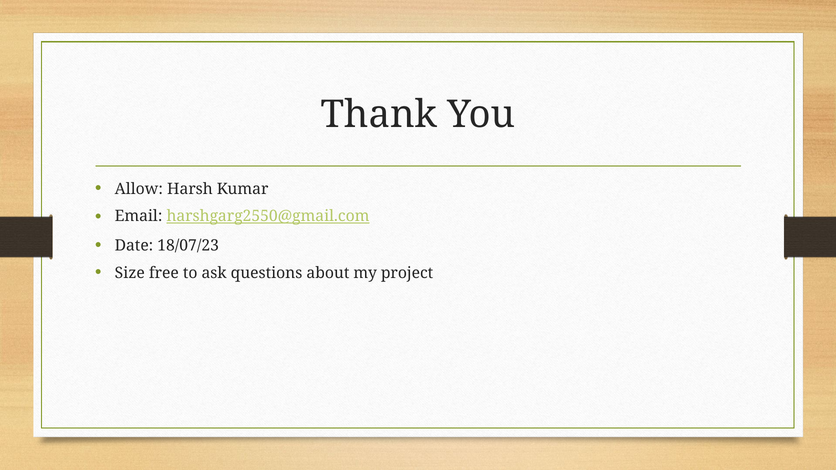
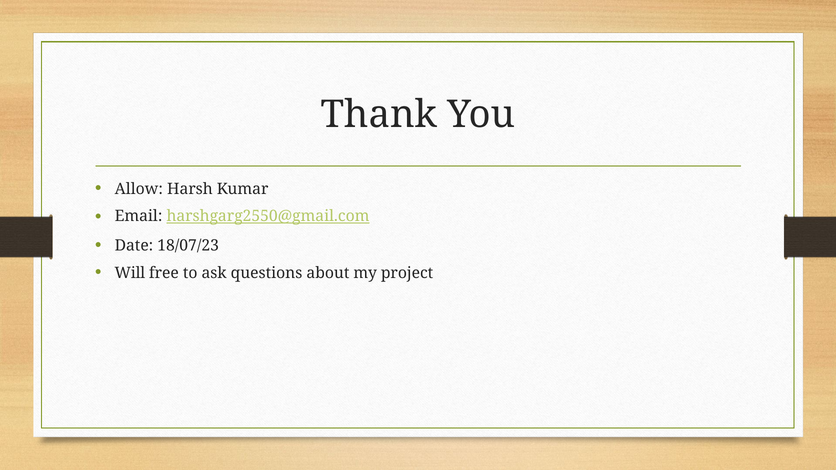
Size: Size -> Will
